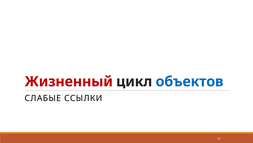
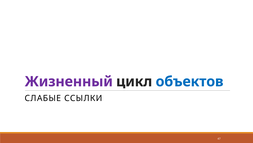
Жизненный colour: red -> purple
